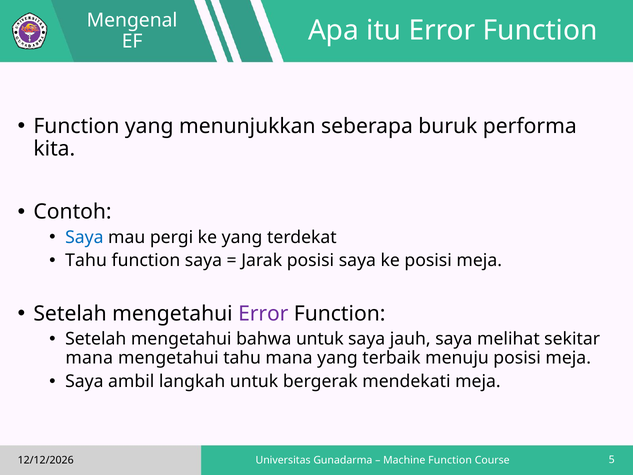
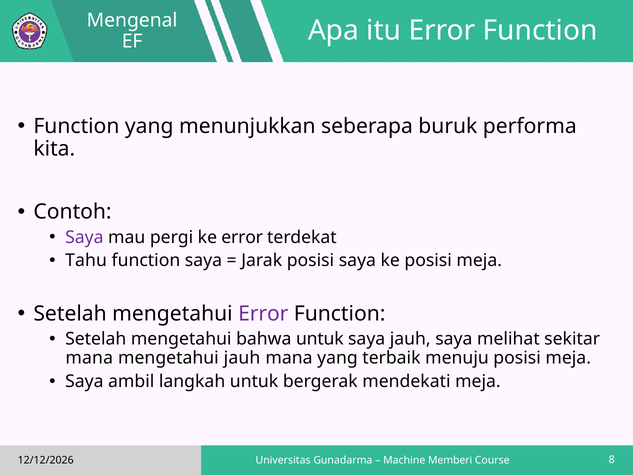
Saya at (84, 237) colour: blue -> purple
ke yang: yang -> error
mengetahui tahu: tahu -> jauh
Machine Function: Function -> Memberi
5: 5 -> 8
